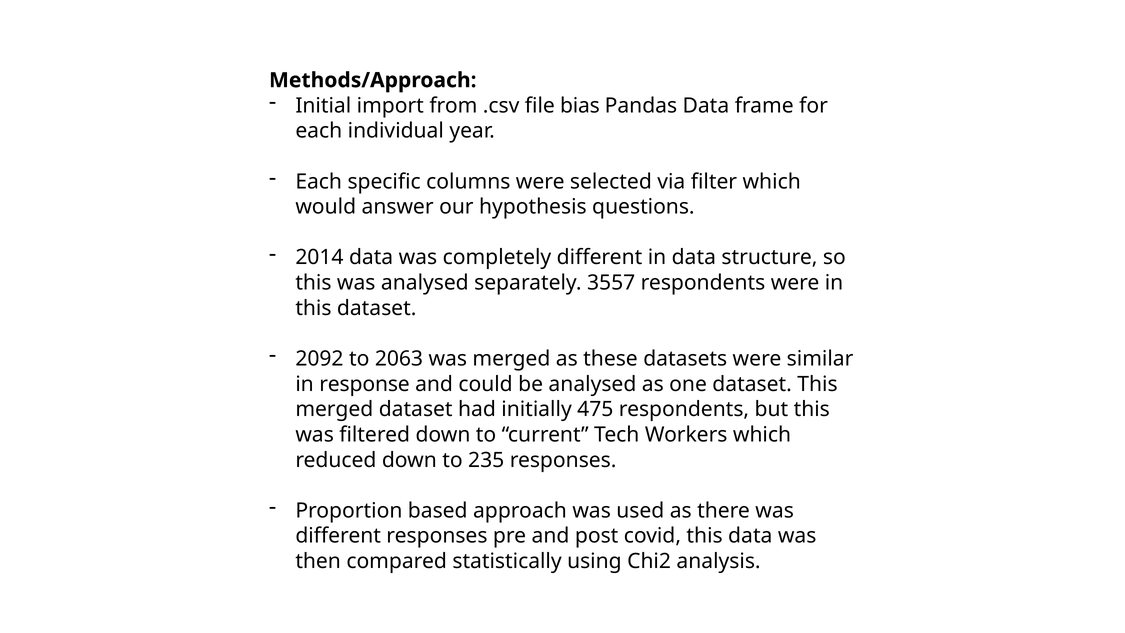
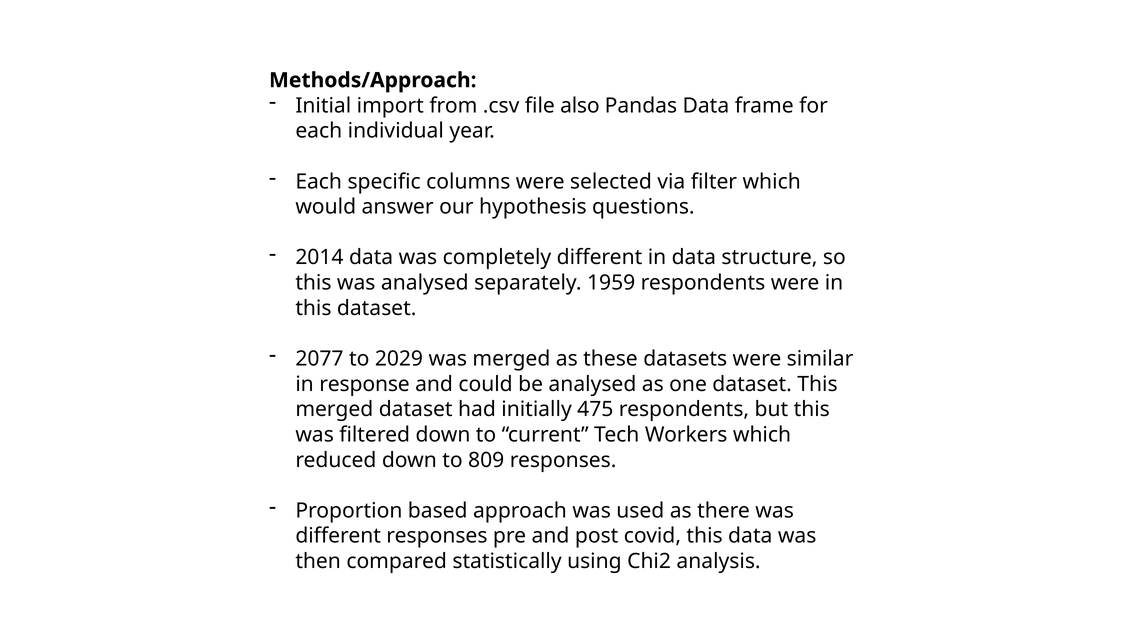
bias: bias -> also
3557: 3557 -> 1959
2092: 2092 -> 2077
2063: 2063 -> 2029
235: 235 -> 809
